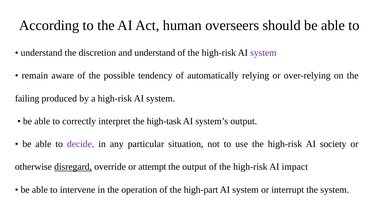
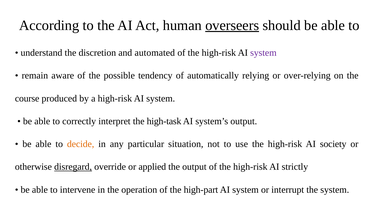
overseers underline: none -> present
and understand: understand -> automated
failing: failing -> course
decide colour: purple -> orange
attempt: attempt -> applied
impact: impact -> strictly
